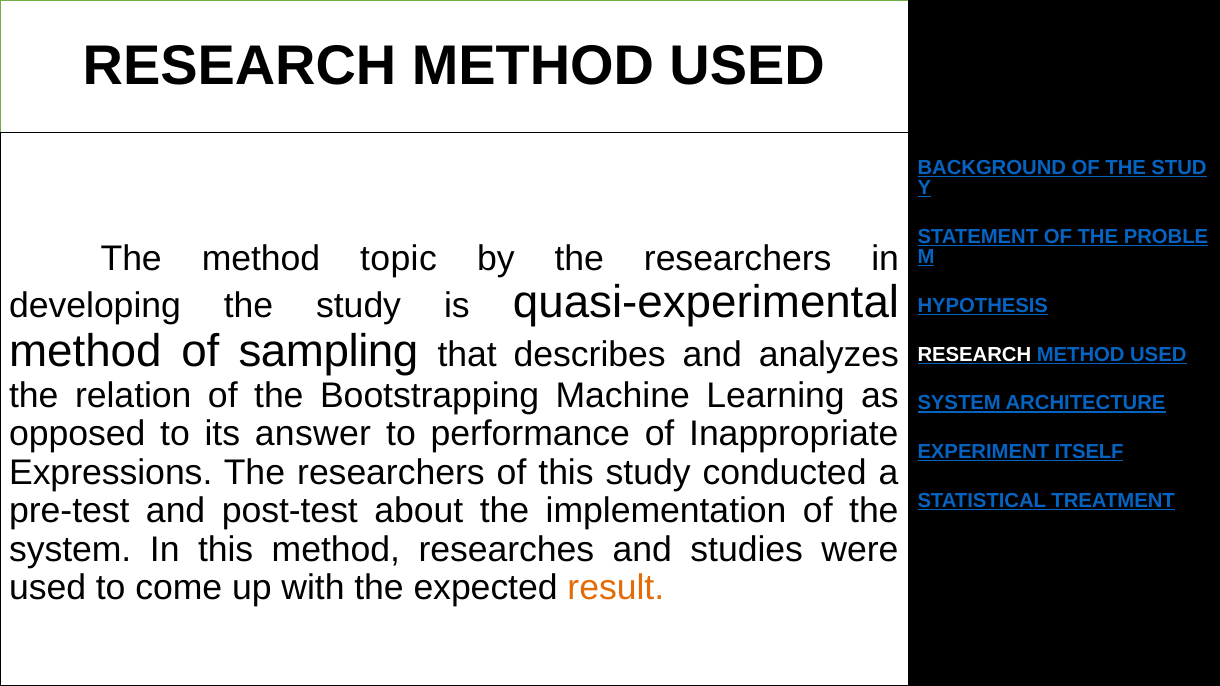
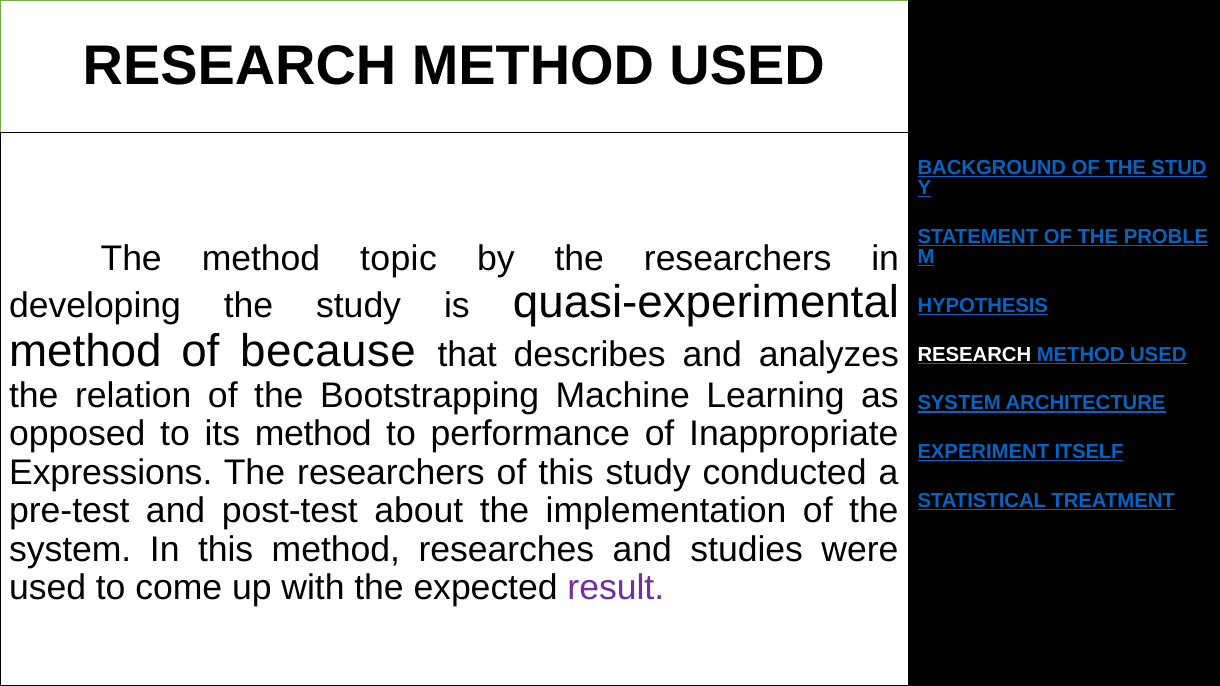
sampling: sampling -> because
its answer: answer -> method
result colour: orange -> purple
